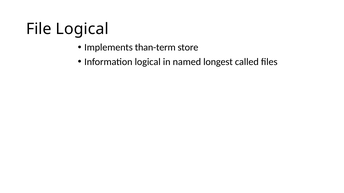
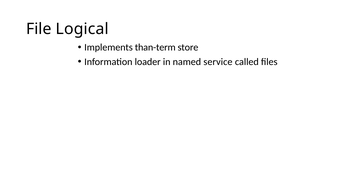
Information logical: logical -> loader
longest: longest -> service
